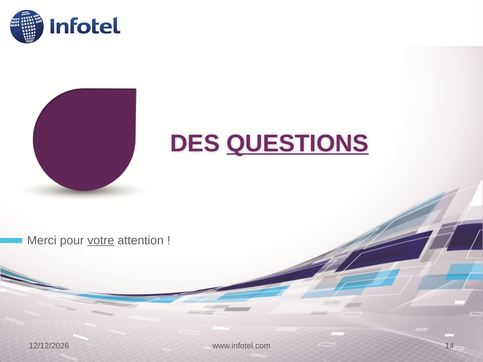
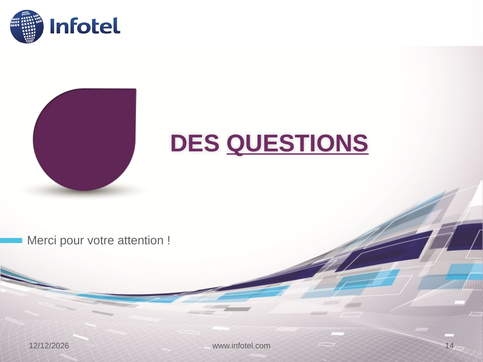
votre underline: present -> none
